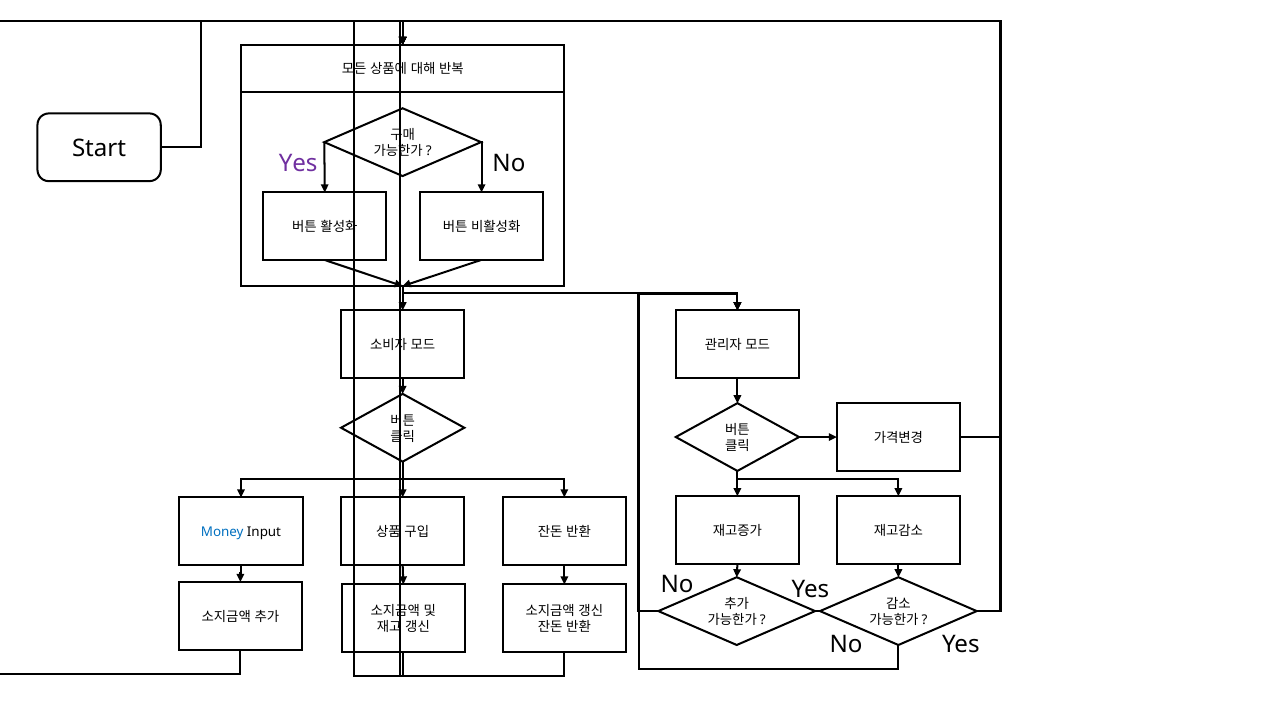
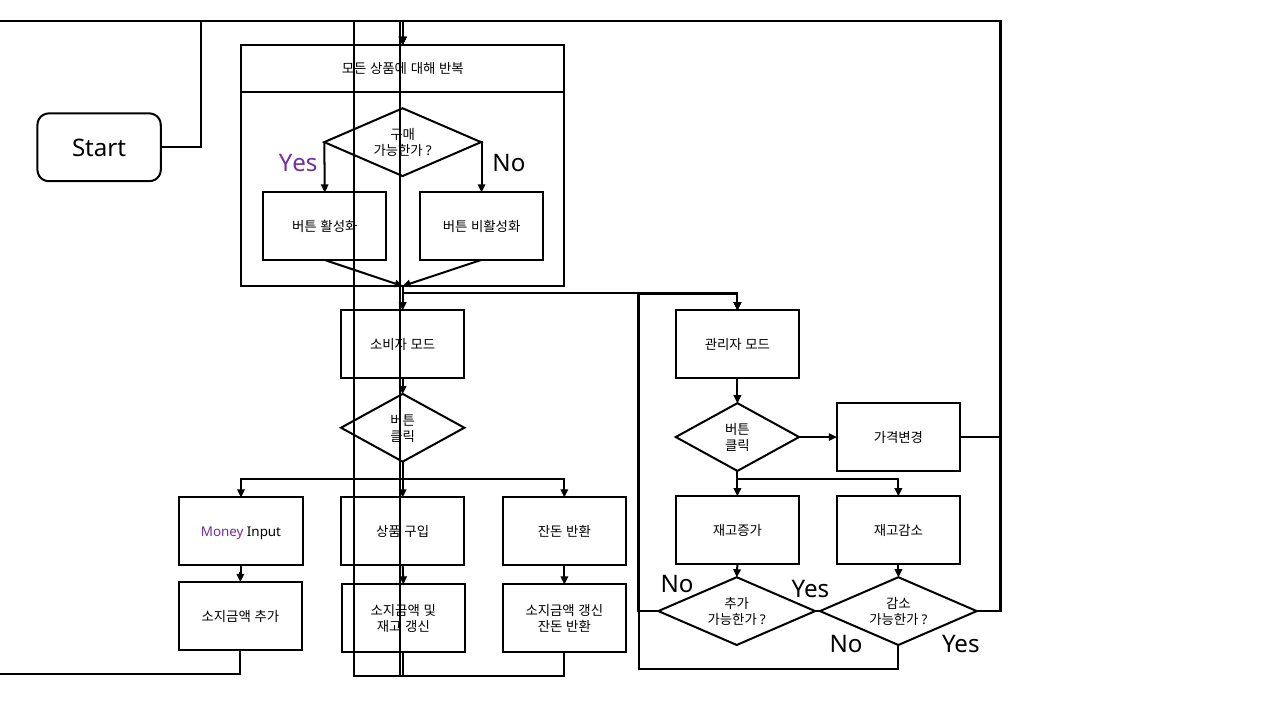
Money colour: blue -> purple
